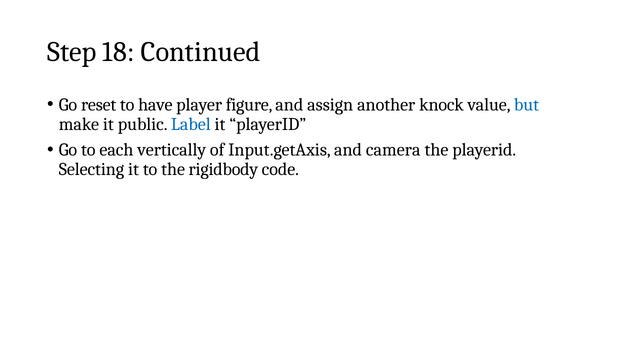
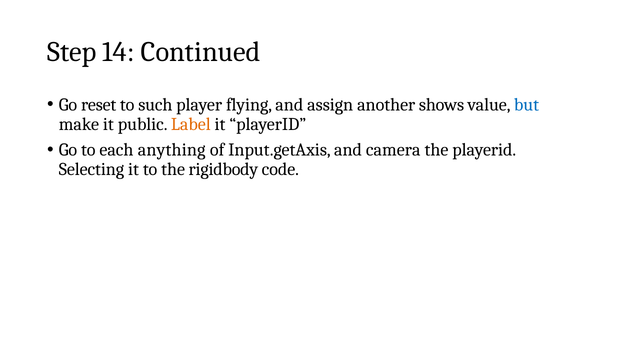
18: 18 -> 14
have: have -> such
figure: figure -> flying
knock: knock -> shows
Label colour: blue -> orange
vertically: vertically -> anything
